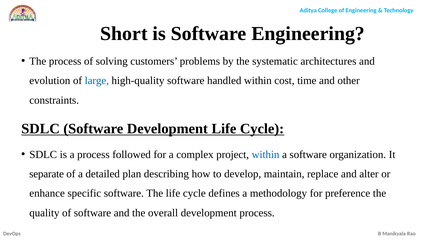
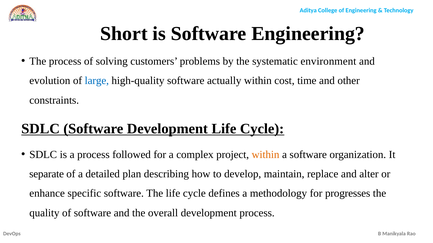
architectures: architectures -> environment
handled: handled -> actually
within at (266, 155) colour: blue -> orange
preference: preference -> progresses
